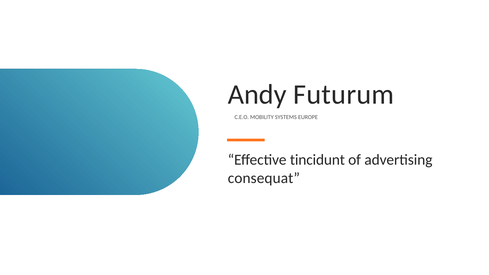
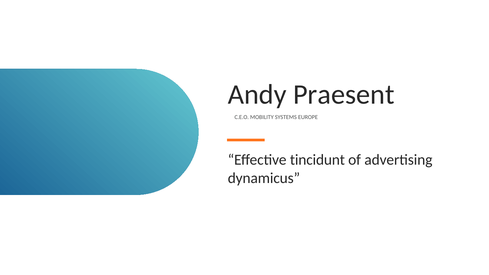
Futurum: Futurum -> Praesent
consequat: consequat -> dynamicus
